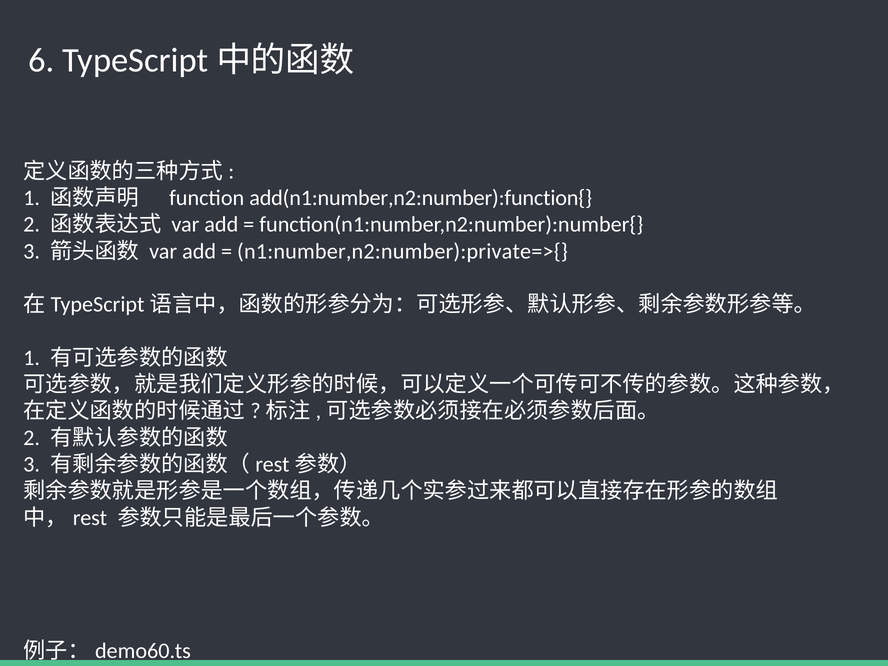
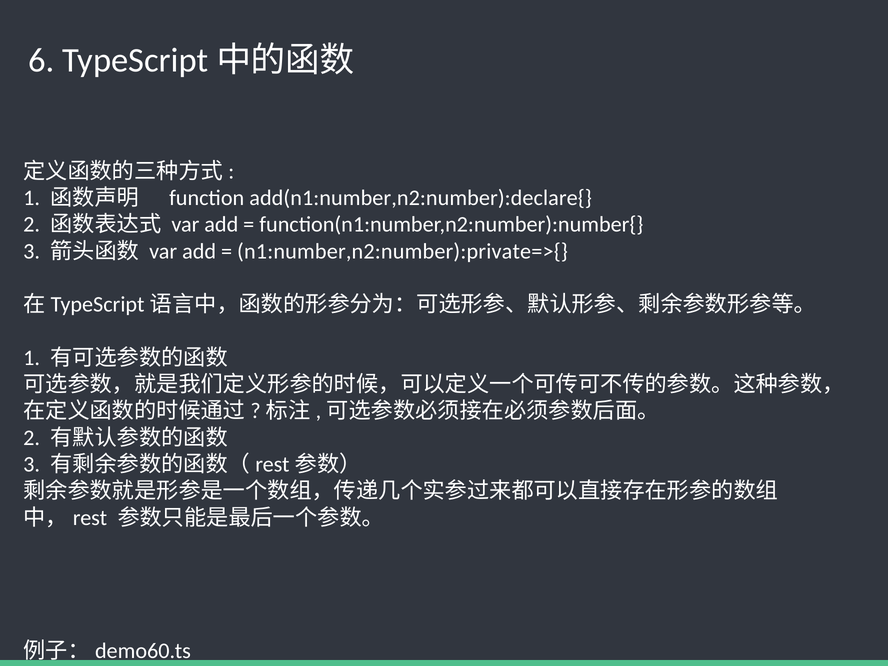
add(n1:number,n2:number):function{: add(n1:number,n2:number):function{ -> add(n1:number,n2:number):declare{
